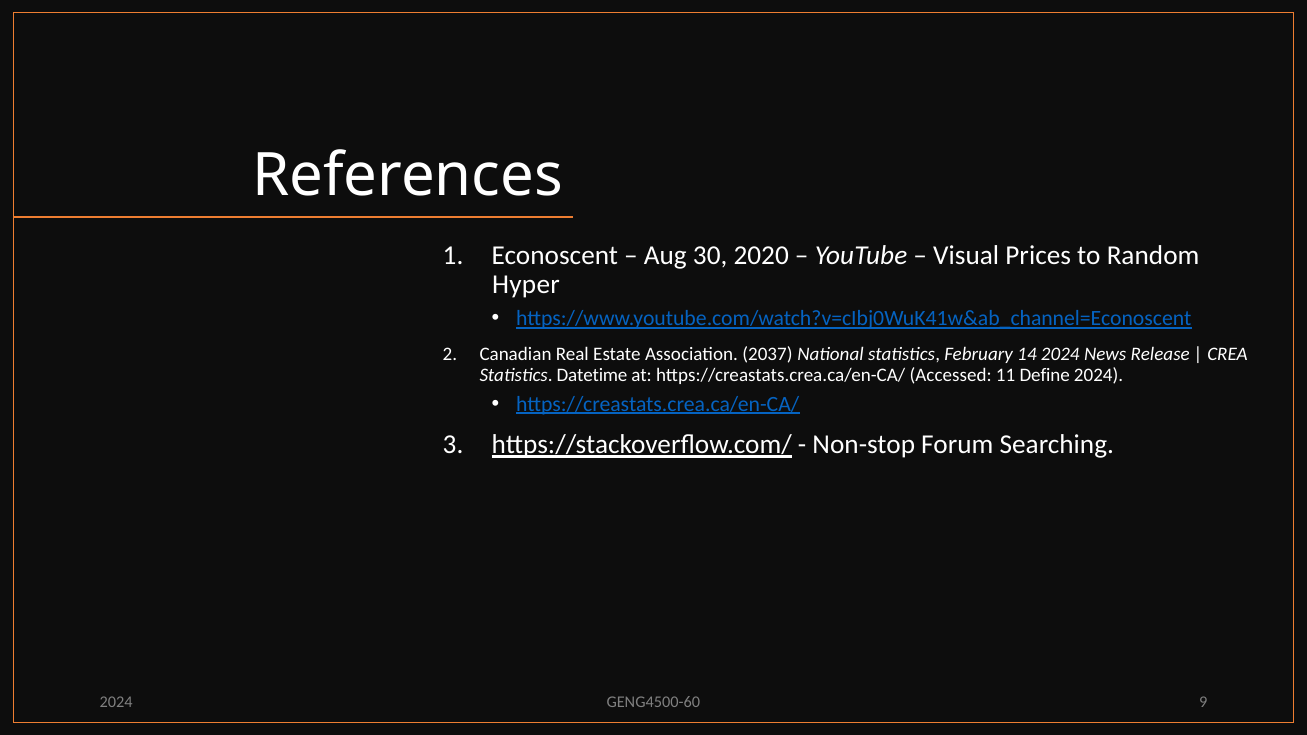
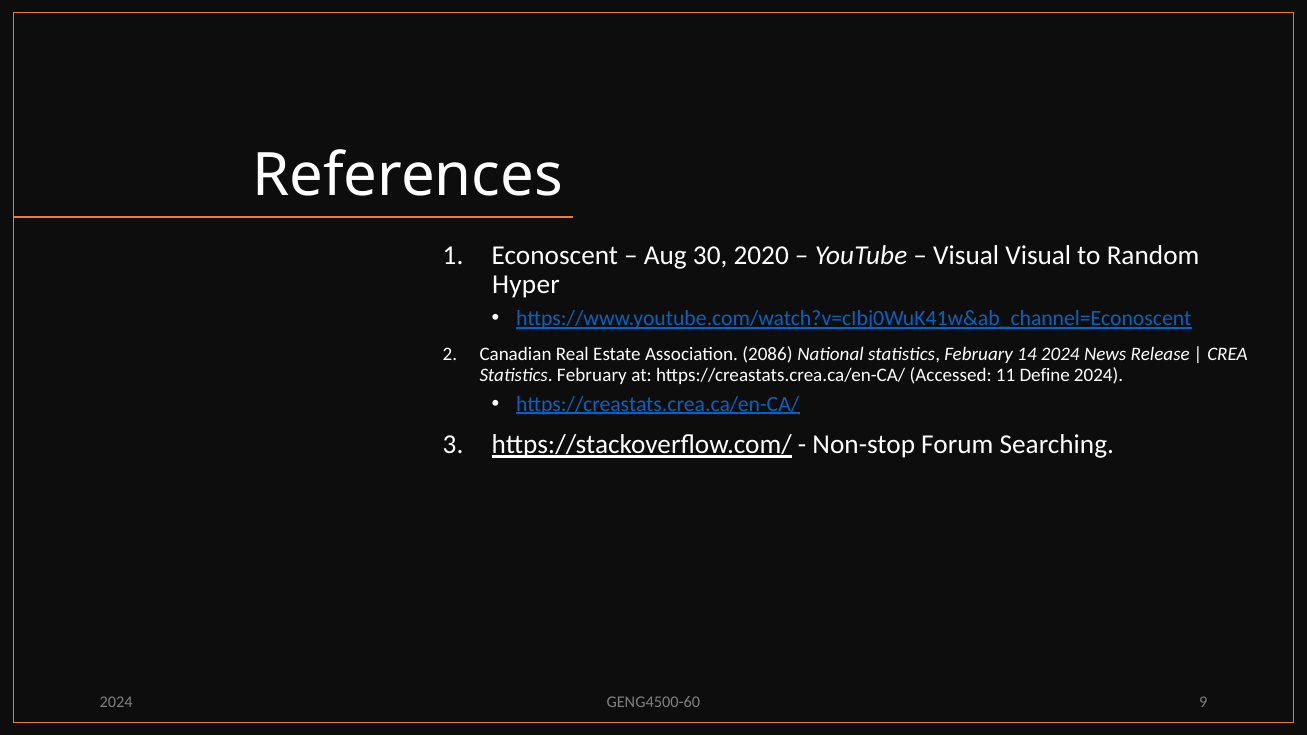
Visual Prices: Prices -> Visual
2037: 2037 -> 2086
Datetime at (592, 375): Datetime -> February
